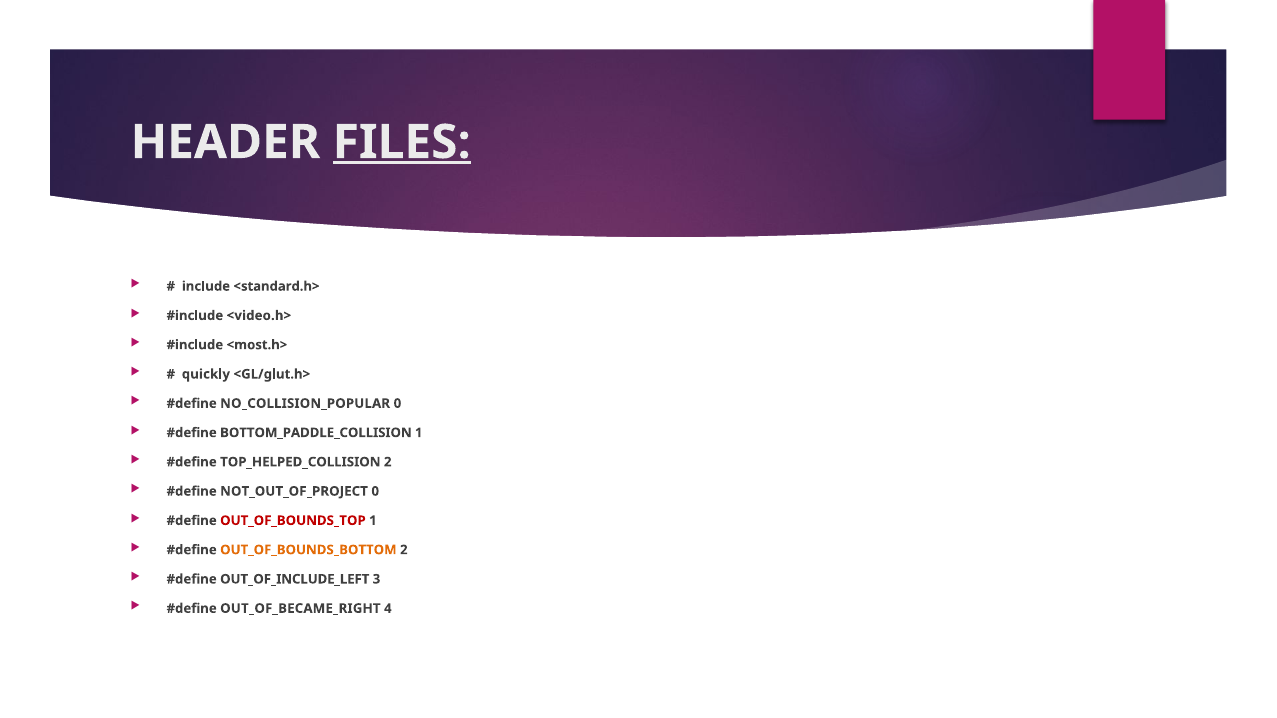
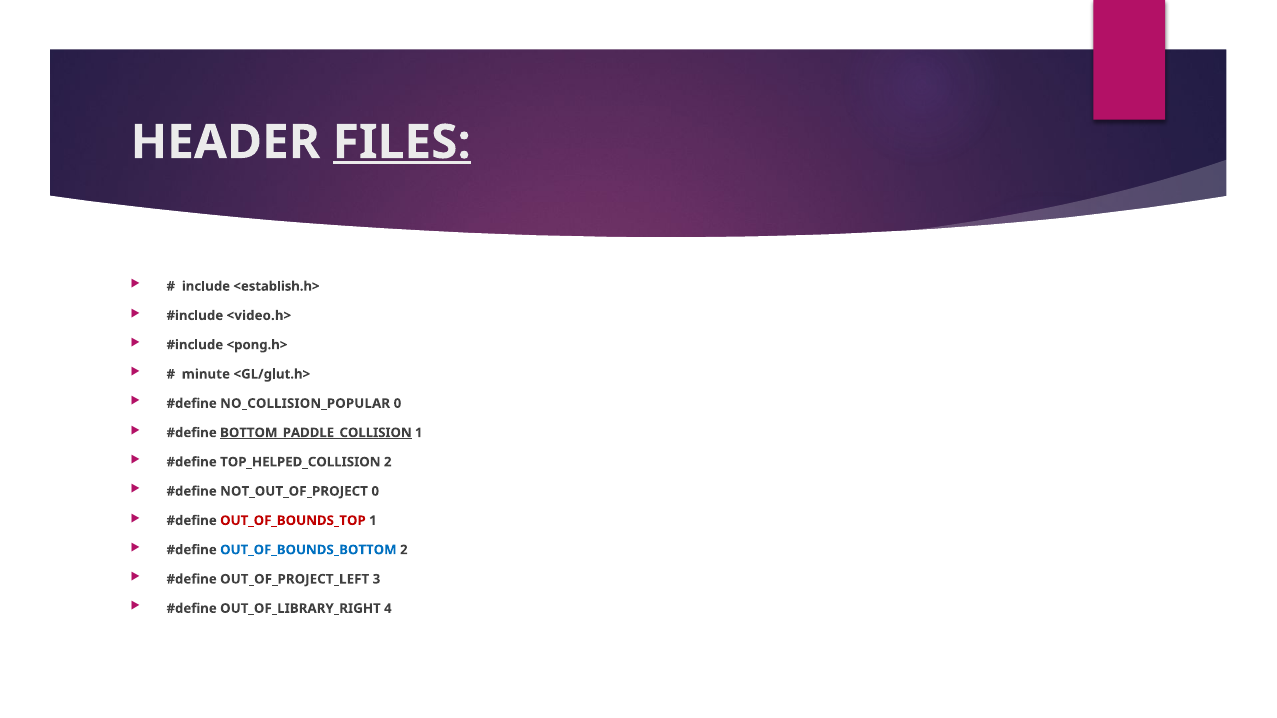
<standard.h>: <standard.h> -> <establish.h>
<most.h>: <most.h> -> <pong.h>
quickly: quickly -> minute
BOTTOM_PADDLE_COLLISION underline: none -> present
OUT_OF_BOUNDS_BOTTOM colour: orange -> blue
OUT_OF_INCLUDE_LEFT: OUT_OF_INCLUDE_LEFT -> OUT_OF_PROJECT_LEFT
OUT_OF_BECAME_RIGHT: OUT_OF_BECAME_RIGHT -> OUT_OF_LIBRARY_RIGHT
